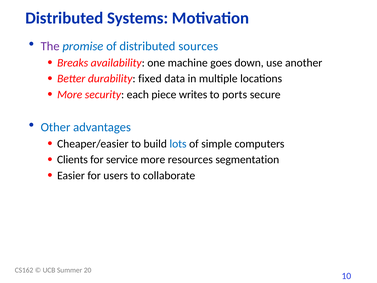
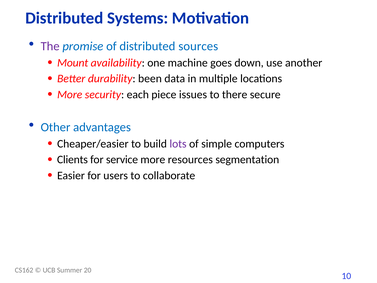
Breaks: Breaks -> Mount
fixed: fixed -> been
writes: writes -> issues
ports: ports -> there
lots colour: blue -> purple
